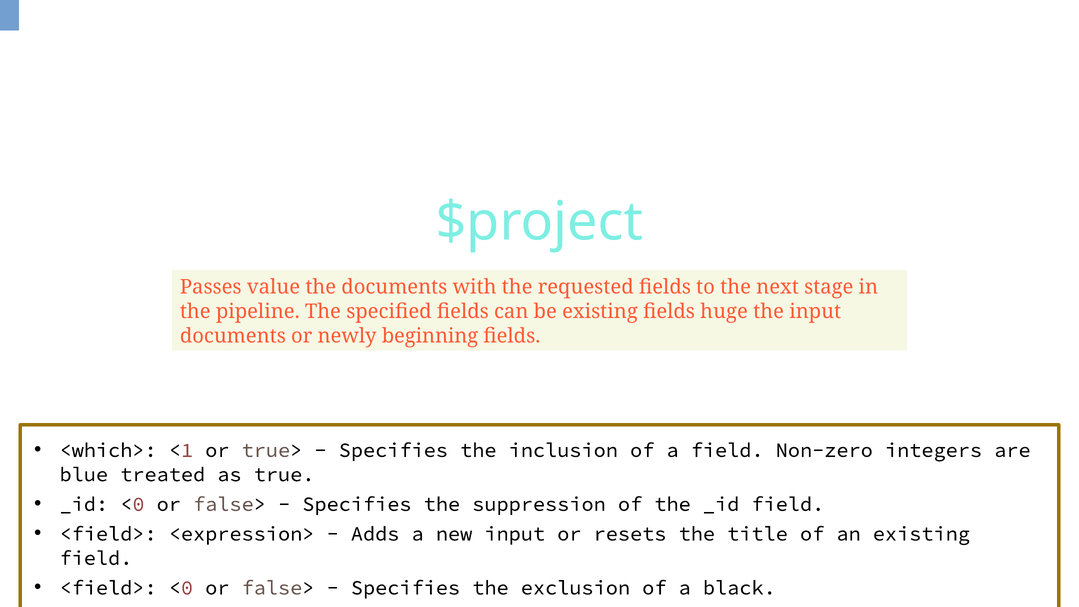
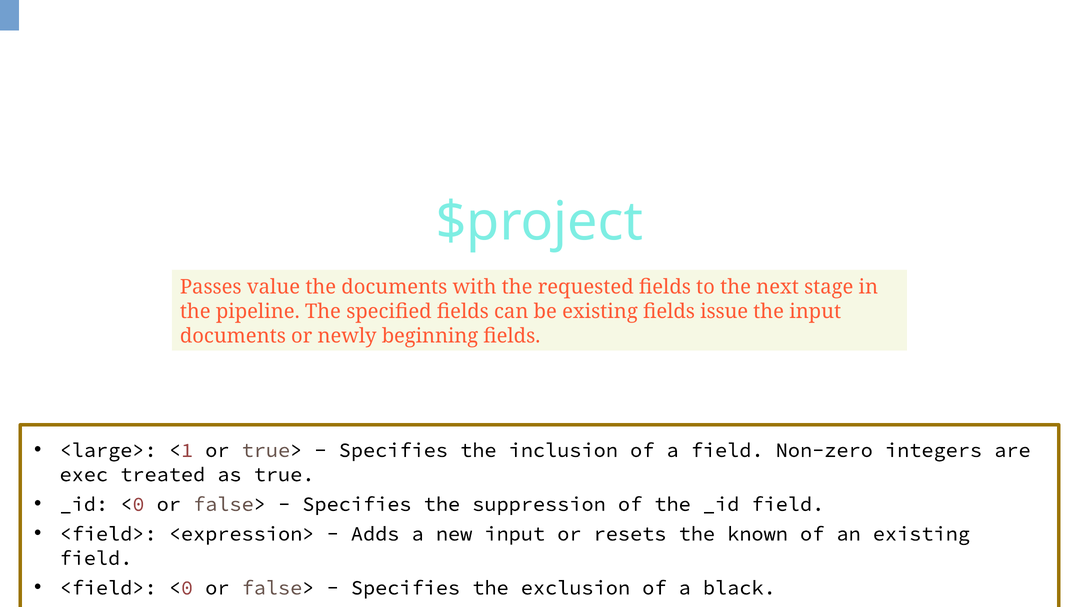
huge: huge -> issue
<which>: <which> -> <large>
blue: blue -> exec
title: title -> known
